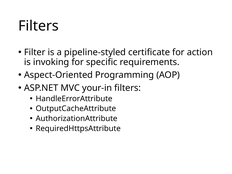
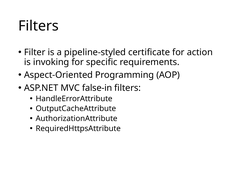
your-in: your-in -> false-in
